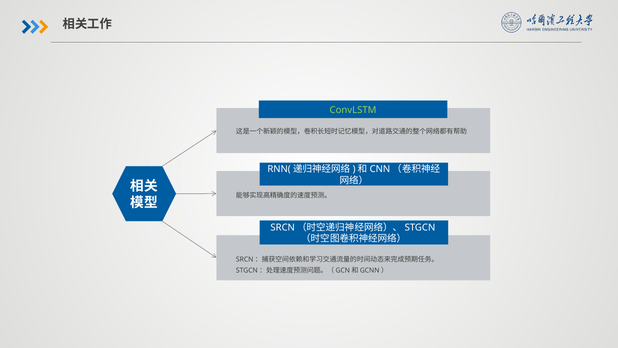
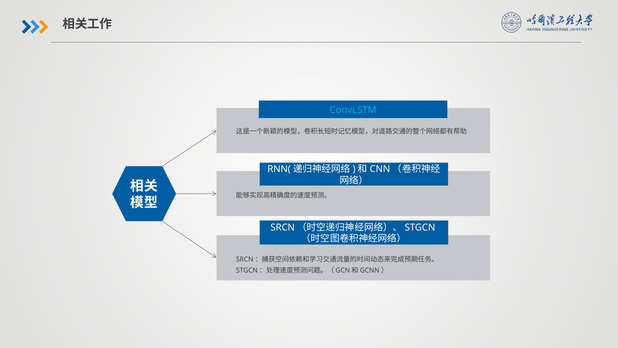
ConvLSTM colour: light green -> light blue
